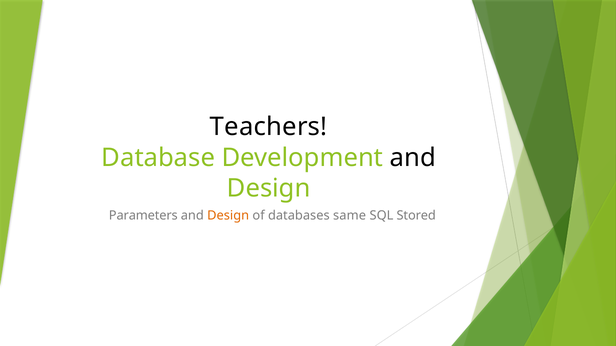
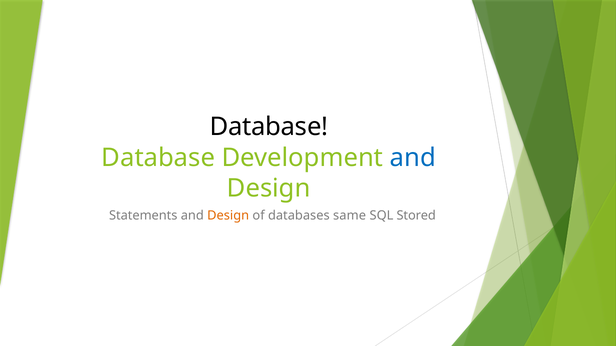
Teachers at (269, 127): Teachers -> Database
and at (413, 158) colour: black -> blue
Parameters: Parameters -> Statements
